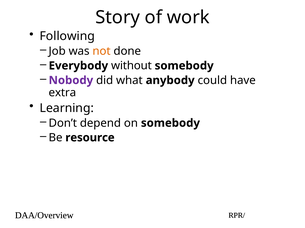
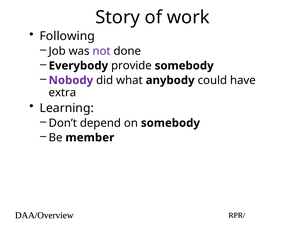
not colour: orange -> purple
without: without -> provide
resource: resource -> member
